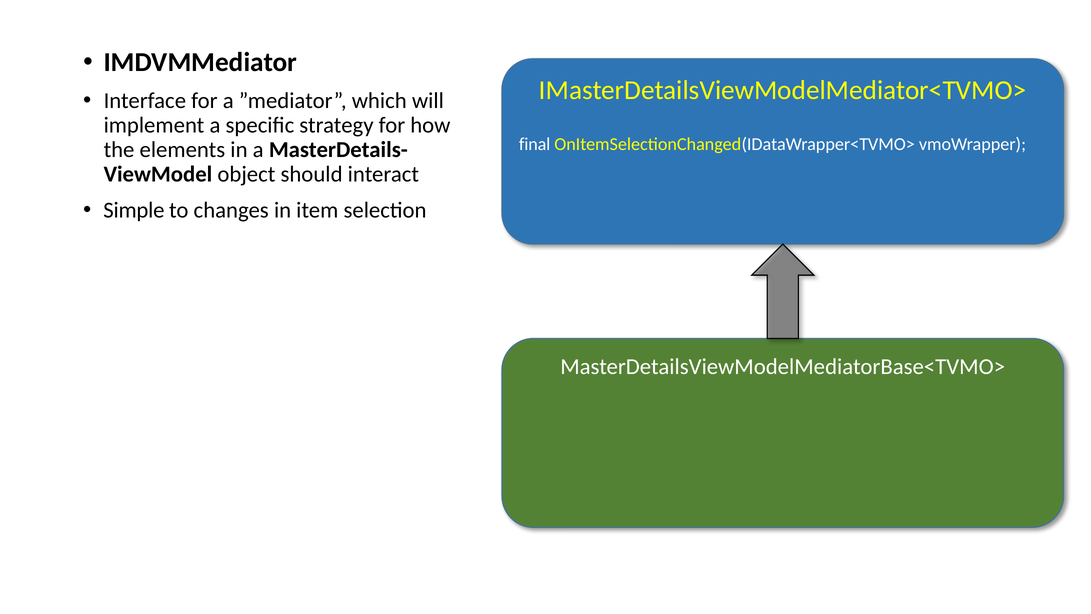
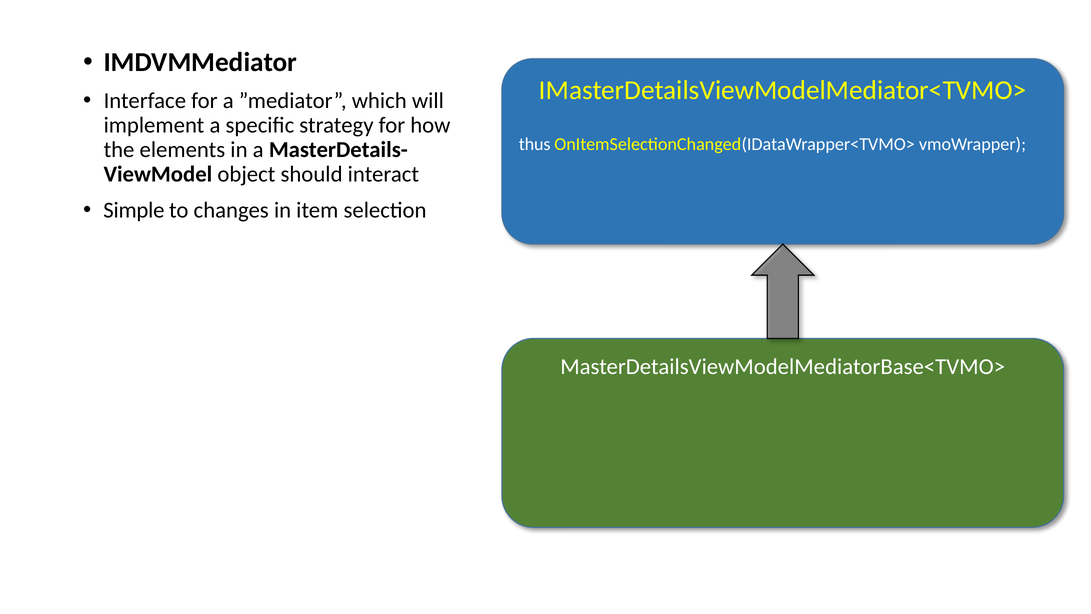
final: final -> thus
